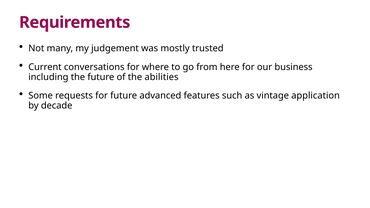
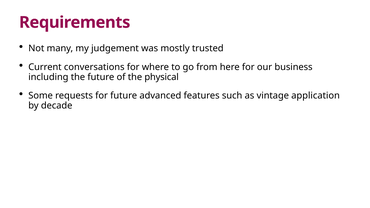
abilities: abilities -> physical
